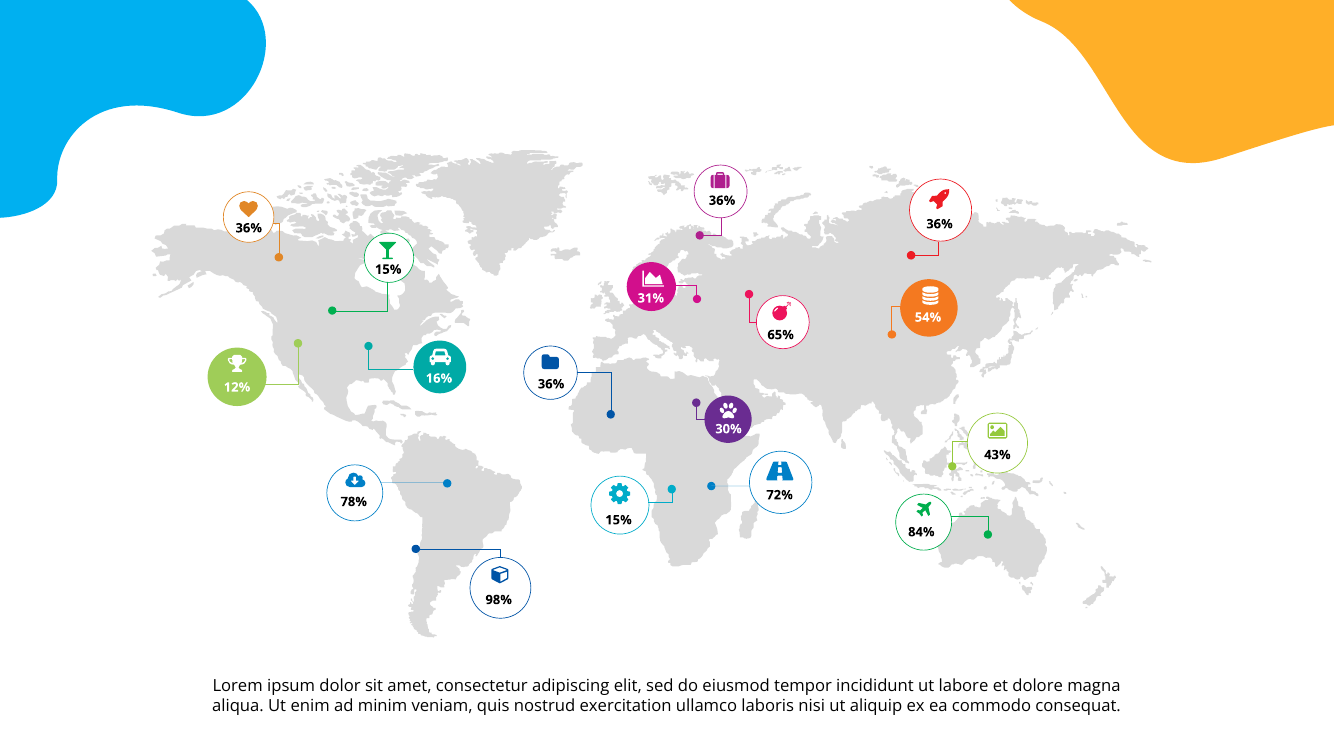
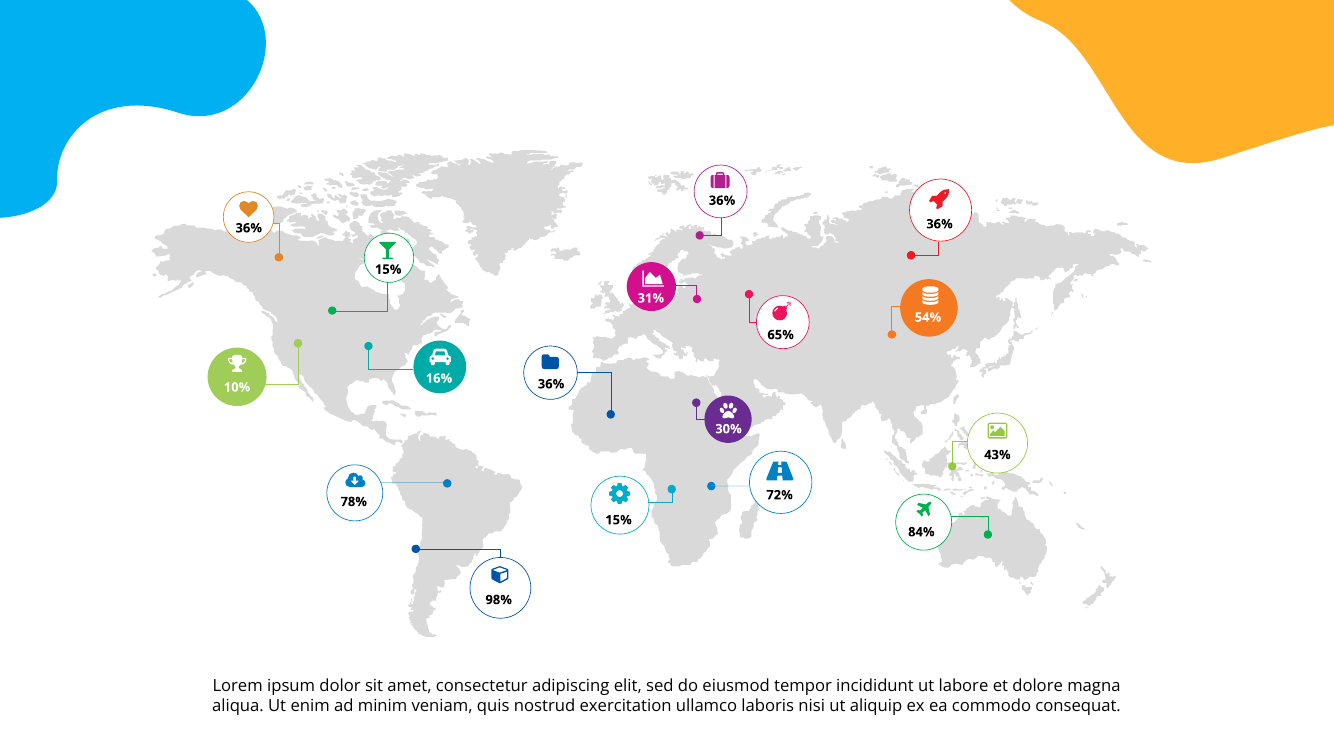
12%: 12% -> 10%
